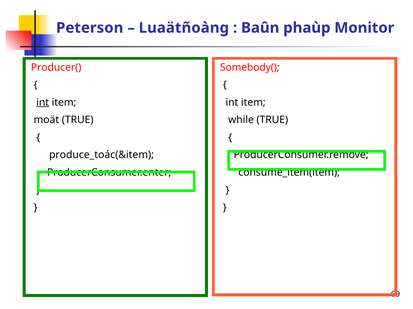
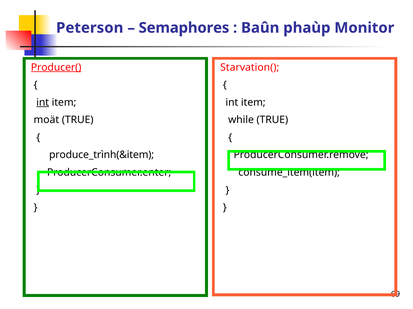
Luaätñoàng: Luaätñoàng -> Semaphores
Producer( underline: none -> present
Somebody(: Somebody( -> Starvation(
produce_toác(&item: produce_toác(&item -> produce_trình(&item
